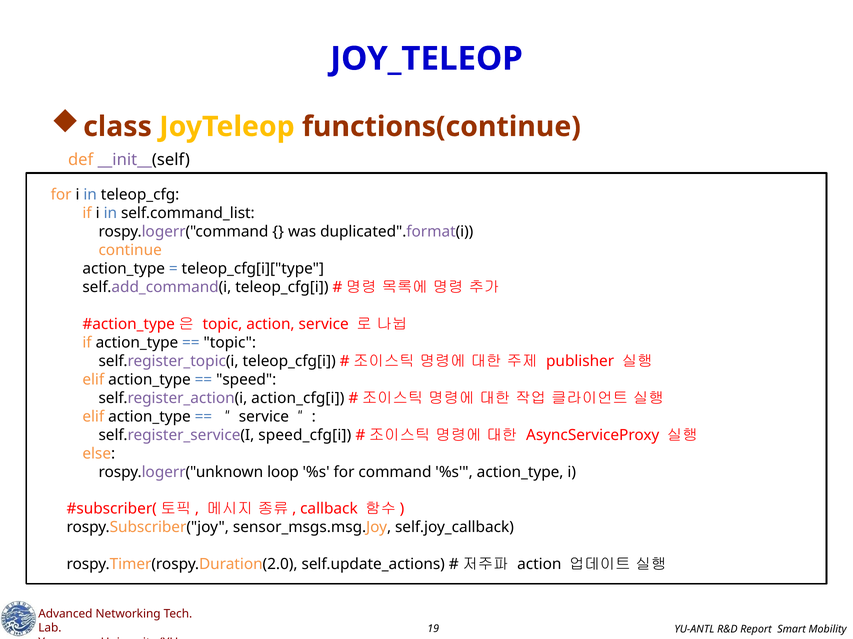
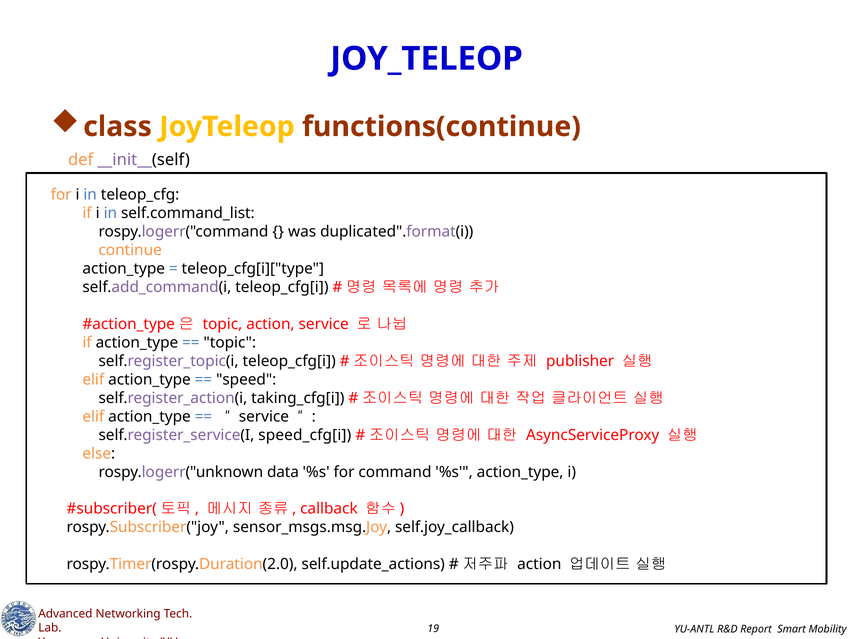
action_cfg[i: action_cfg[i -> taking_cfg[i
loop: loop -> data
